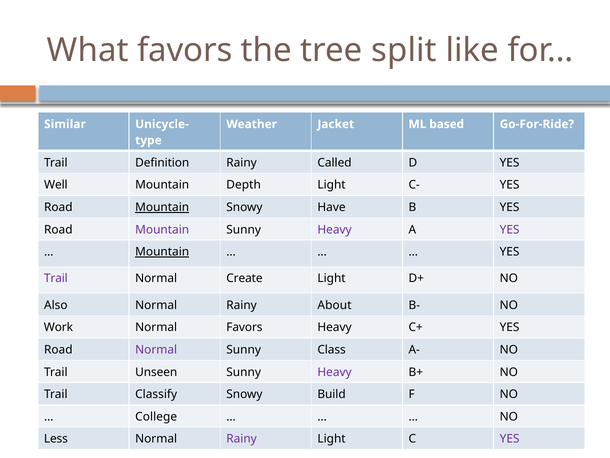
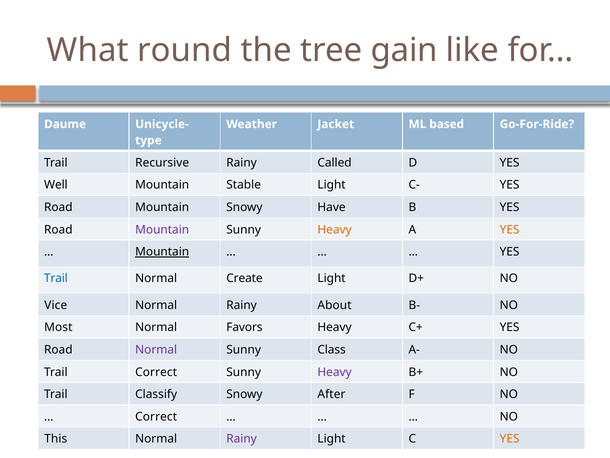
What favors: favors -> round
split: split -> gain
Similar: Similar -> Daume
Definition: Definition -> Recursive
Depth: Depth -> Stable
Mountain at (162, 207) underline: present -> none
Heavy at (335, 229) colour: purple -> orange
YES at (510, 229) colour: purple -> orange
Trail at (56, 278) colour: purple -> blue
Also: Also -> Vice
Work: Work -> Most
Trail Unseen: Unseen -> Correct
Build: Build -> After
College at (156, 416): College -> Correct
Less: Less -> This
YES at (510, 439) colour: purple -> orange
